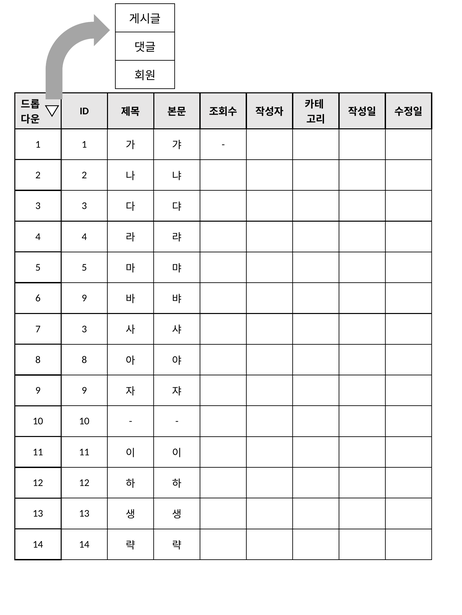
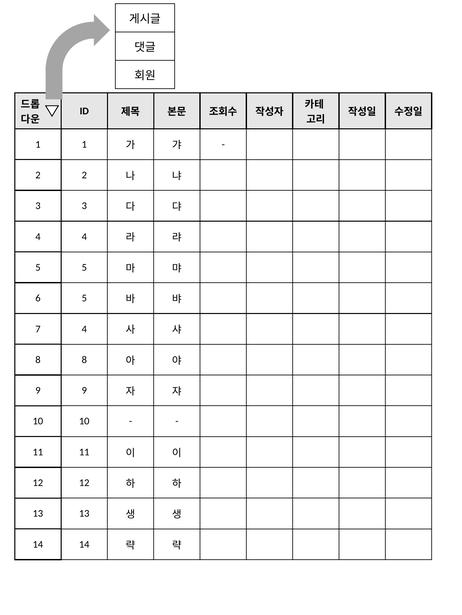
6 9: 9 -> 5
7 3: 3 -> 4
